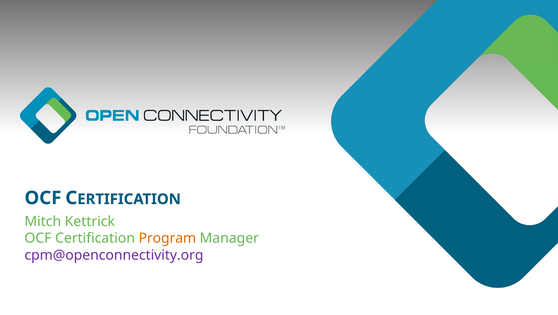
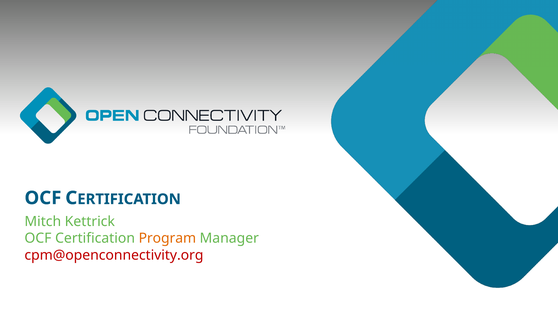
cpm@openconnectivity.org colour: purple -> red
